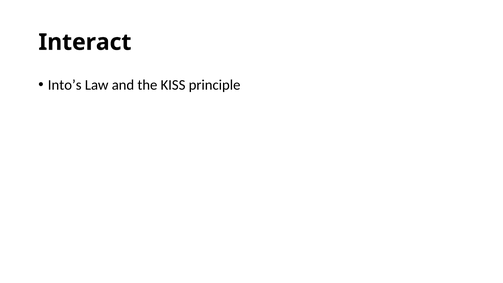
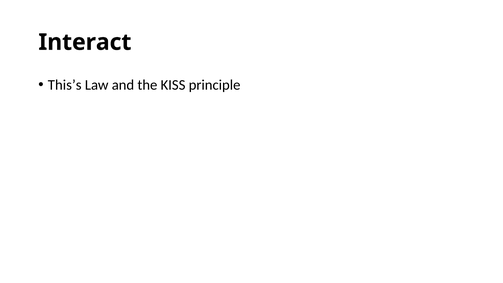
Into’s: Into’s -> This’s
